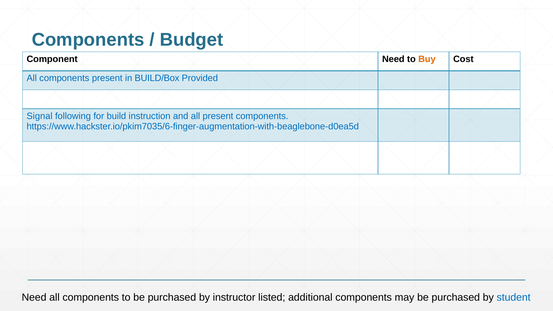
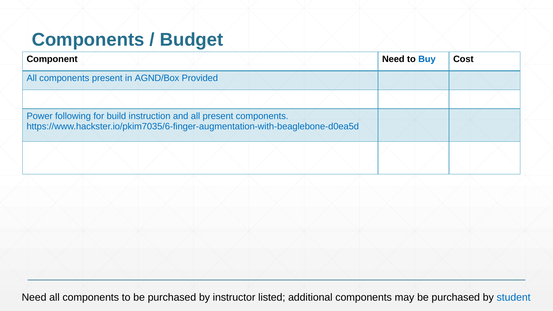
Buy colour: orange -> blue
BUILD/Box: BUILD/Box -> AGND/Box
Signal: Signal -> Power
